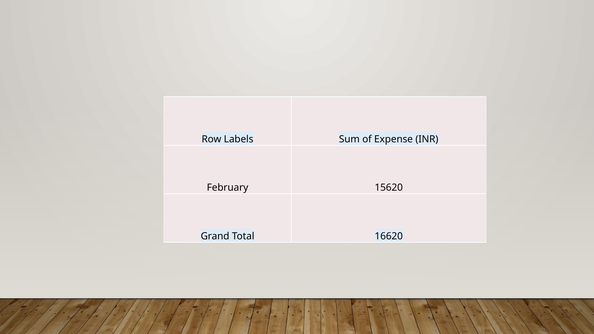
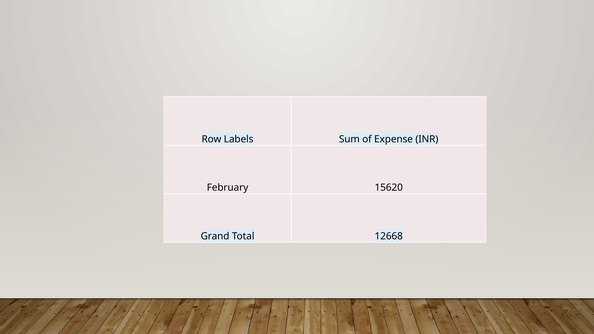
16620: 16620 -> 12668
